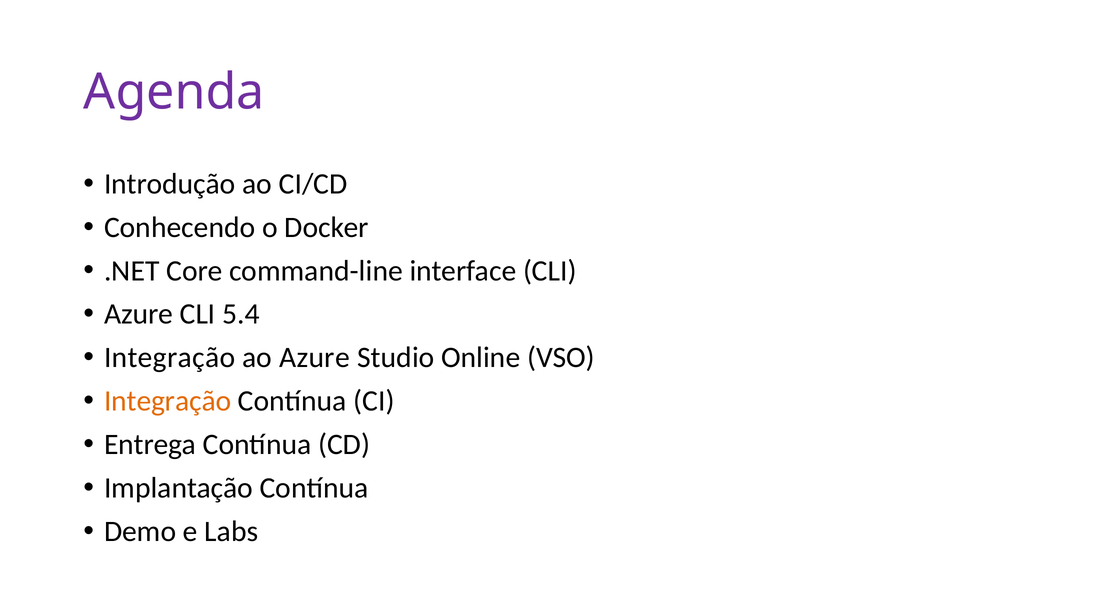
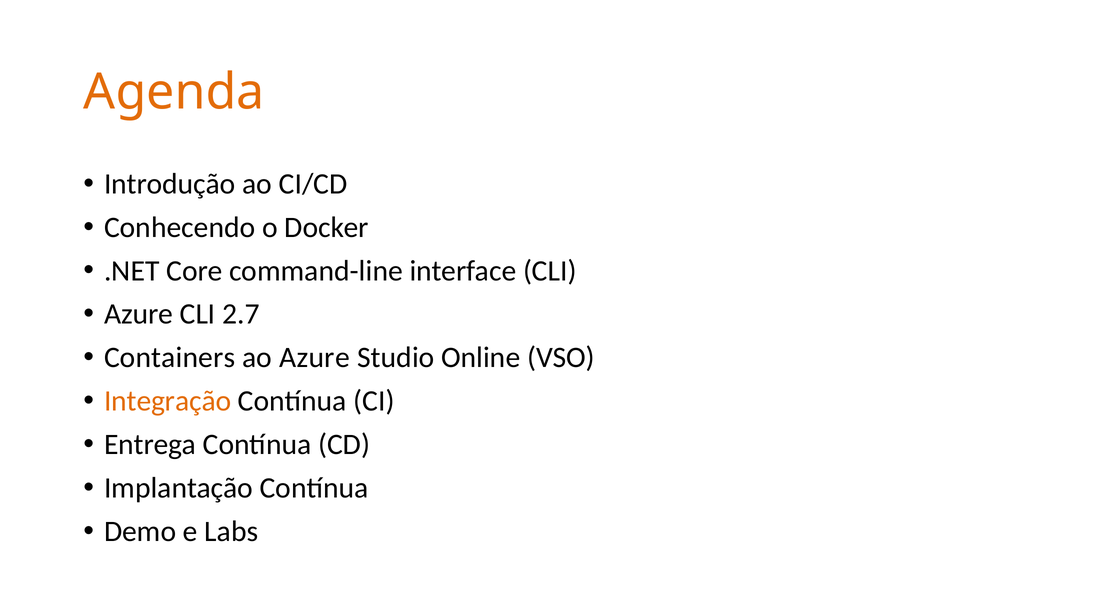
Agenda colour: purple -> orange
5.4: 5.4 -> 2.7
Integração at (170, 358): Integração -> Containers
